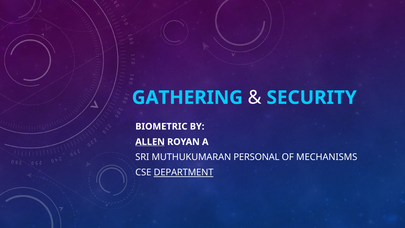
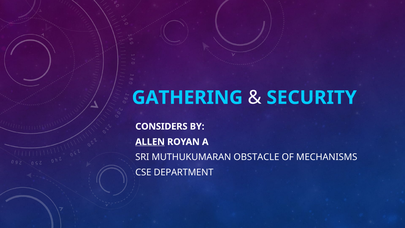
BIOMETRIC: BIOMETRIC -> CONSIDERS
PERSONAL: PERSONAL -> OBSTACLE
DEPARTMENT underline: present -> none
